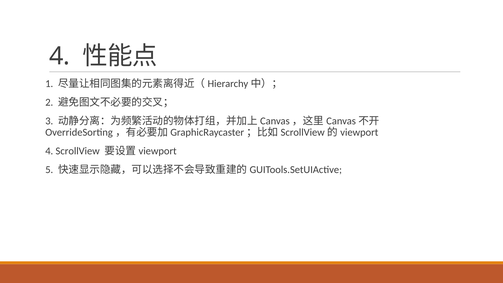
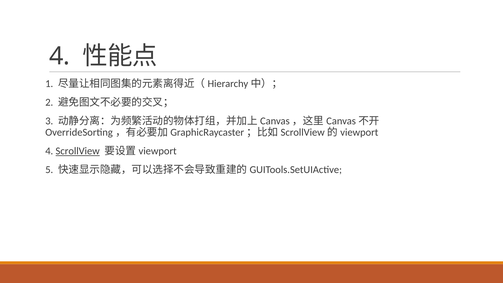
ScrollView underline: none -> present
